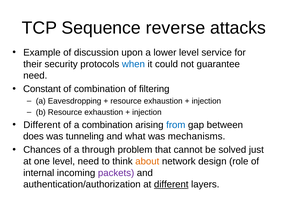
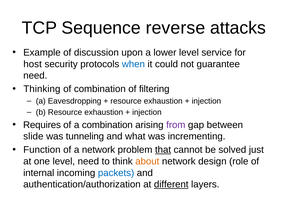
their: their -> host
Constant: Constant -> Thinking
Different at (42, 125): Different -> Requires
from colour: blue -> purple
does: does -> slide
mechanisms: mechanisms -> incrementing
Chances: Chances -> Function
a through: through -> network
that underline: none -> present
packets colour: purple -> blue
